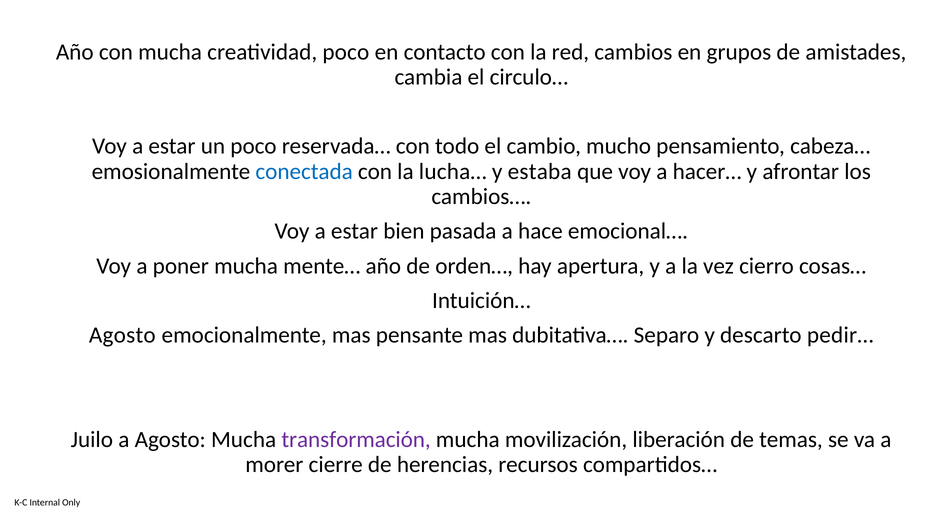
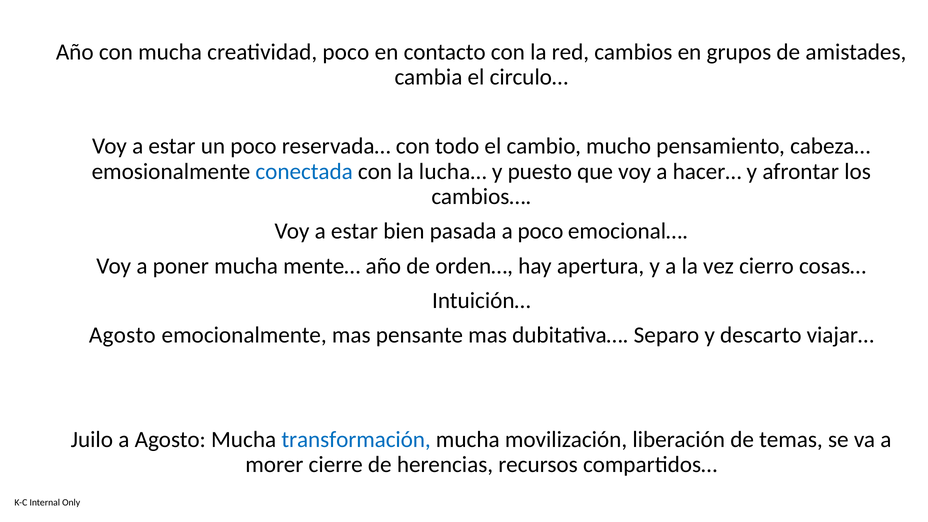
estaba: estaba -> puesto
a hace: hace -> poco
pedir…: pedir… -> viajar…
transformación colour: purple -> blue
